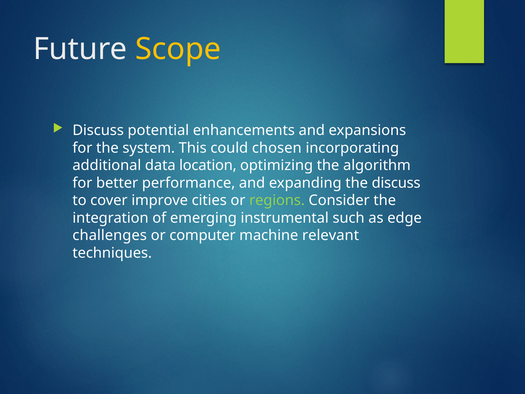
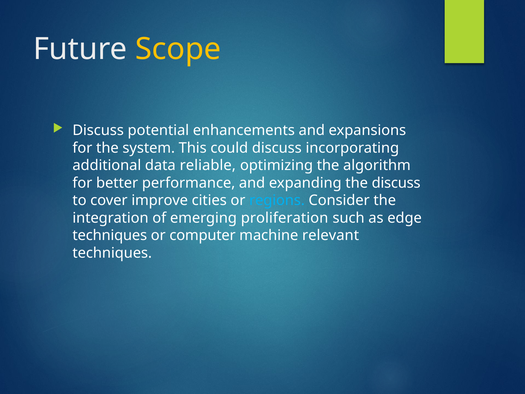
could chosen: chosen -> discuss
location: location -> reliable
regions colour: light green -> light blue
instrumental: instrumental -> proliferation
challenges at (110, 235): challenges -> techniques
